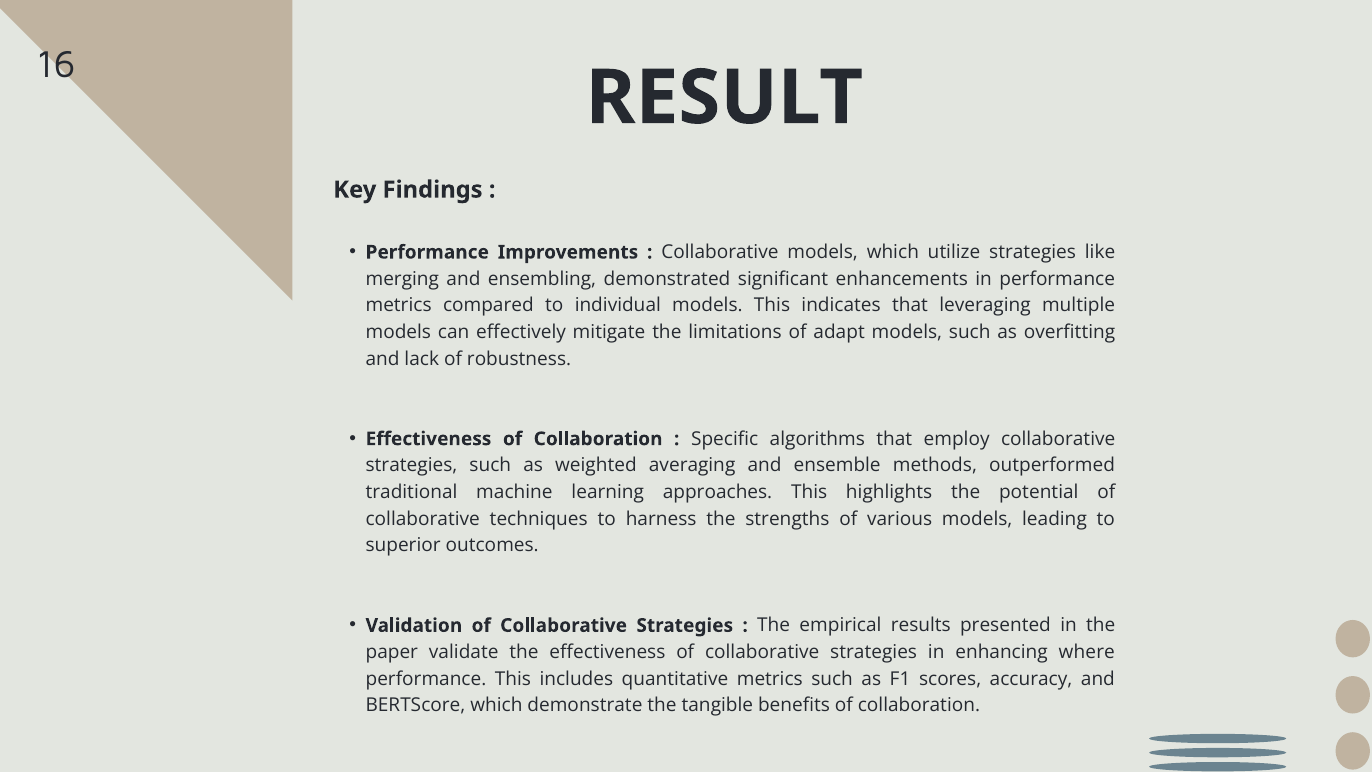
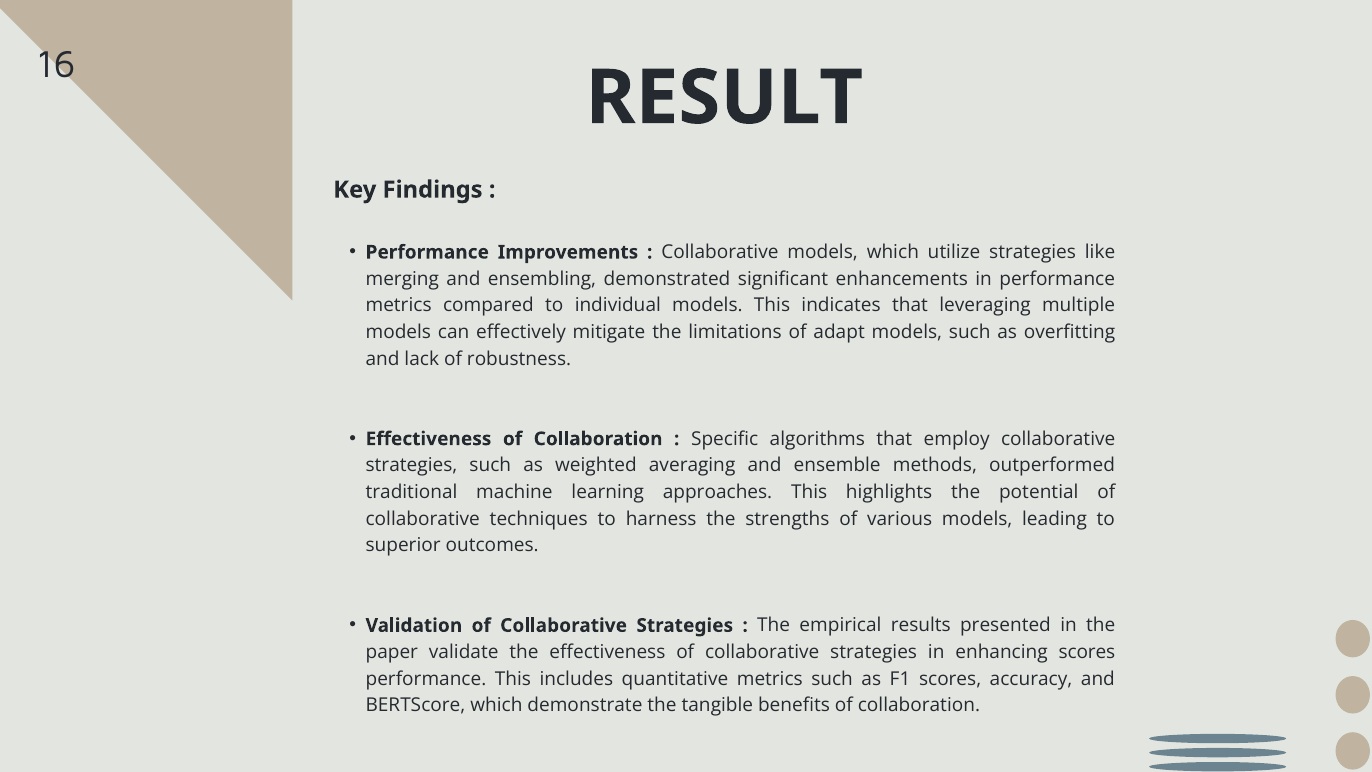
enhancing where: where -> scores
